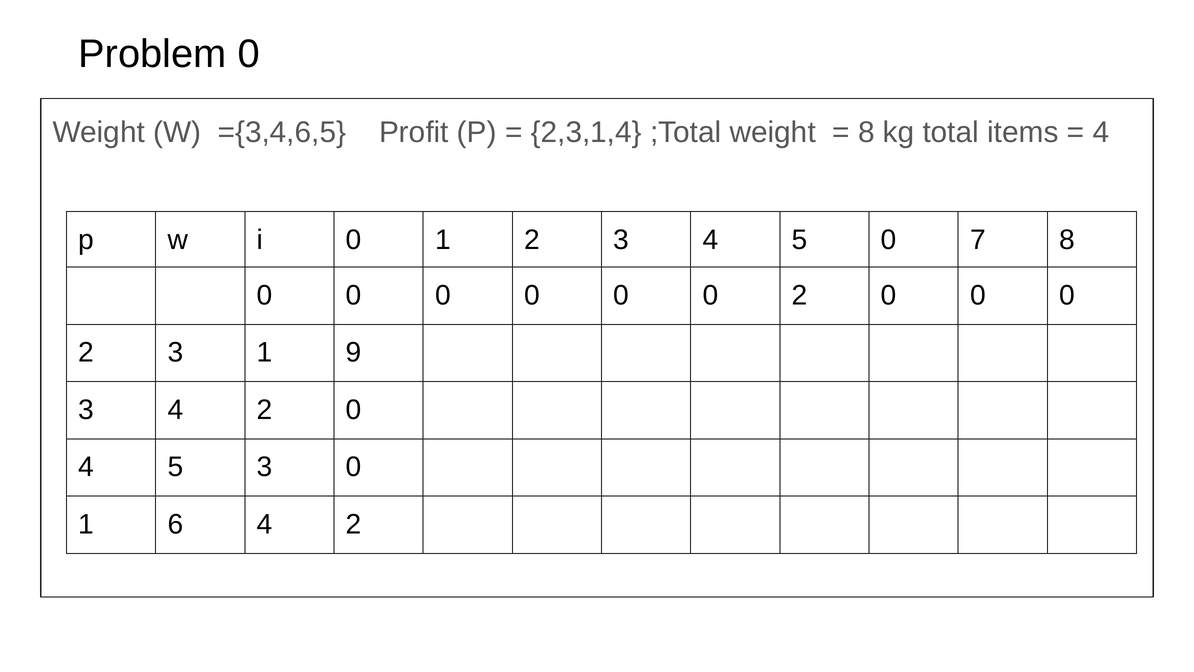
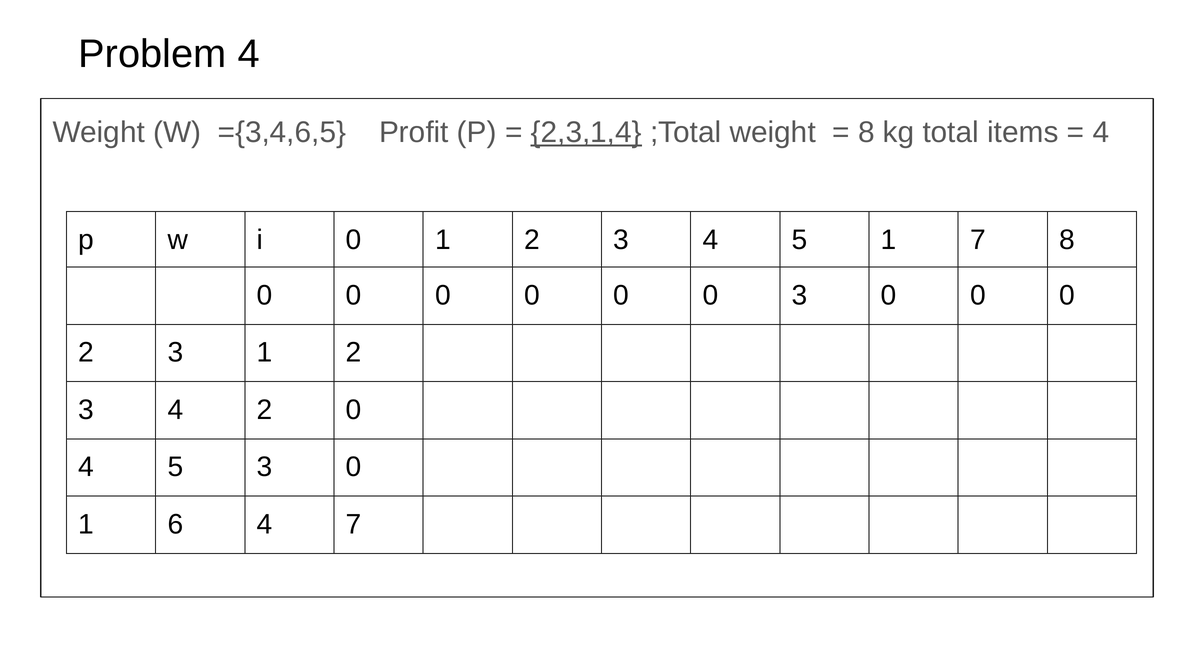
Problem 0: 0 -> 4
2,3,1,4 underline: none -> present
5 0: 0 -> 1
2 at (800, 295): 2 -> 3
3 1 9: 9 -> 2
6 4 2: 2 -> 7
